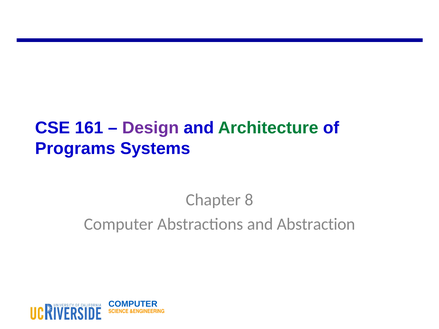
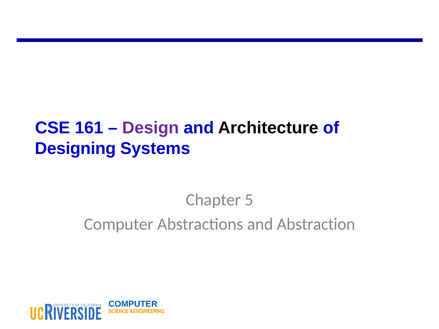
Architecture colour: green -> black
Programs: Programs -> Designing
8: 8 -> 5
